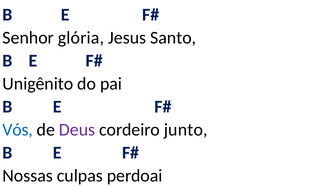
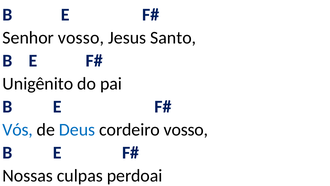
Senhor glória: glória -> vosso
Deus colour: purple -> blue
cordeiro junto: junto -> vosso
